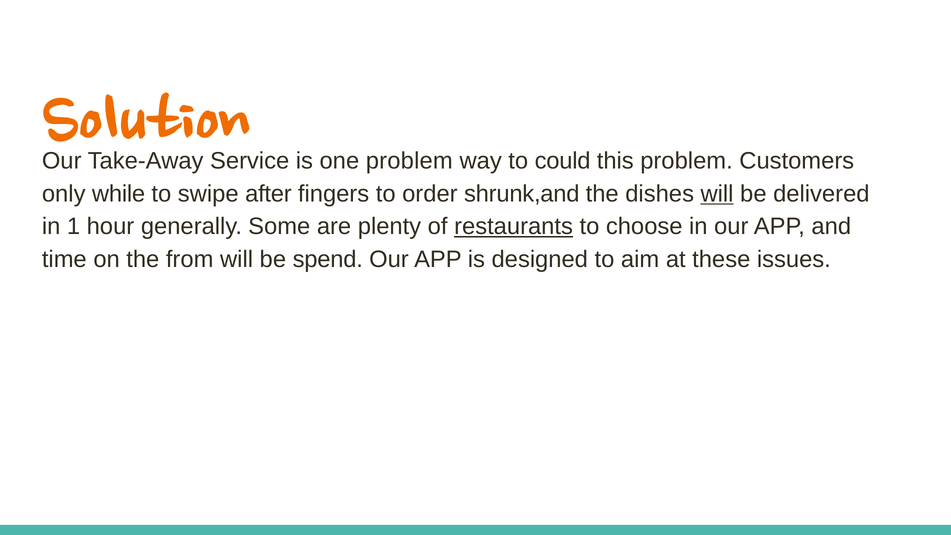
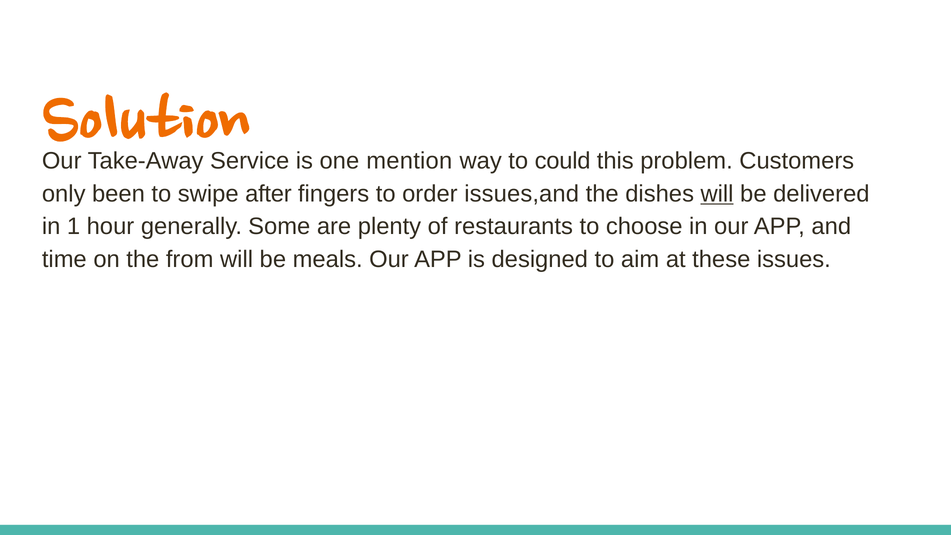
one problem: problem -> mention
while: while -> been
shrunk,and: shrunk,and -> issues,and
restaurants underline: present -> none
spend: spend -> meals
